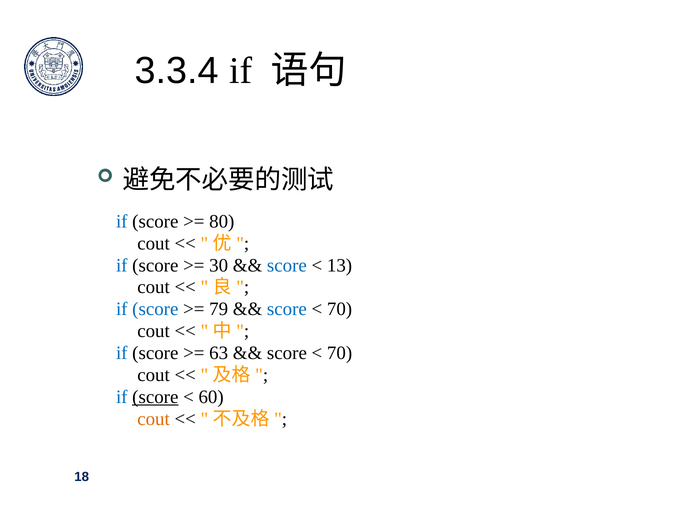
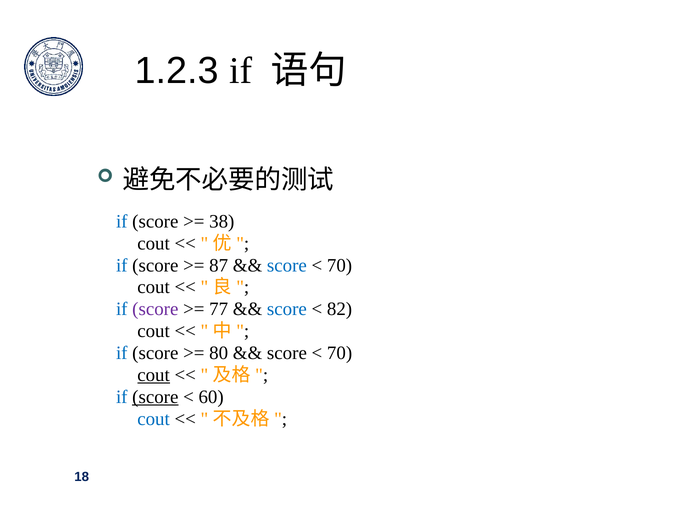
3.3.4: 3.3.4 -> 1.2.3
80: 80 -> 38
30: 30 -> 87
13 at (340, 265): 13 -> 70
score at (155, 309) colour: blue -> purple
79: 79 -> 77
70 at (340, 309): 70 -> 82
63: 63 -> 80
cout at (154, 375) underline: none -> present
cout at (154, 419) colour: orange -> blue
